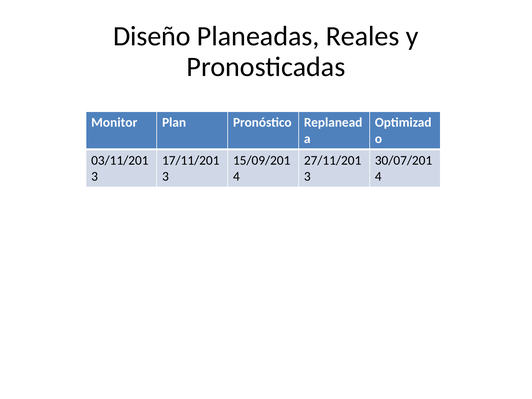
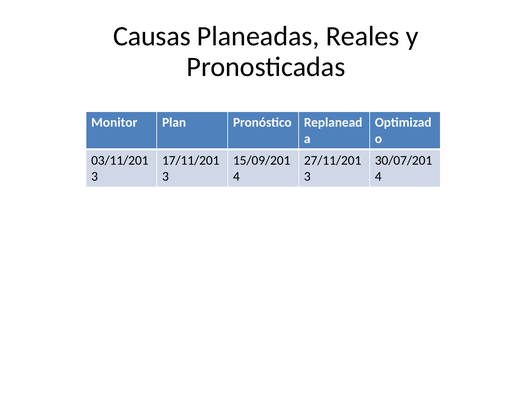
Diseño: Diseño -> Causas
